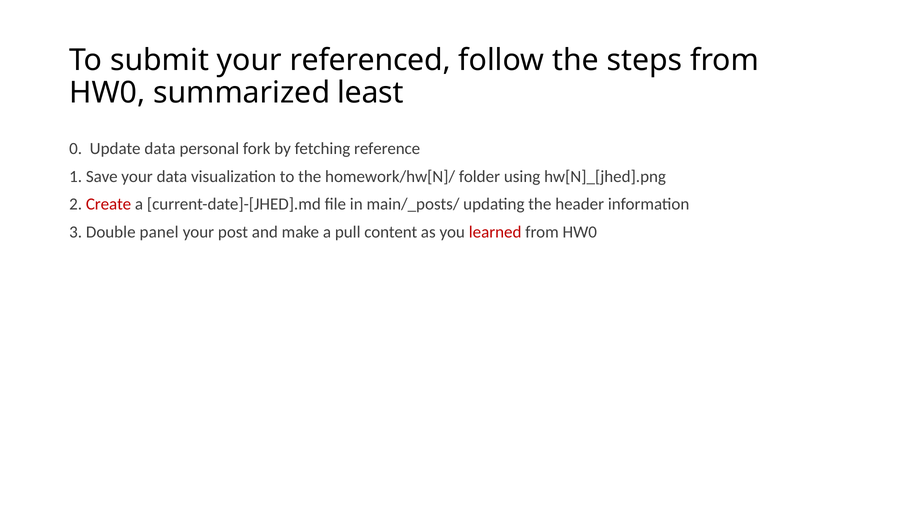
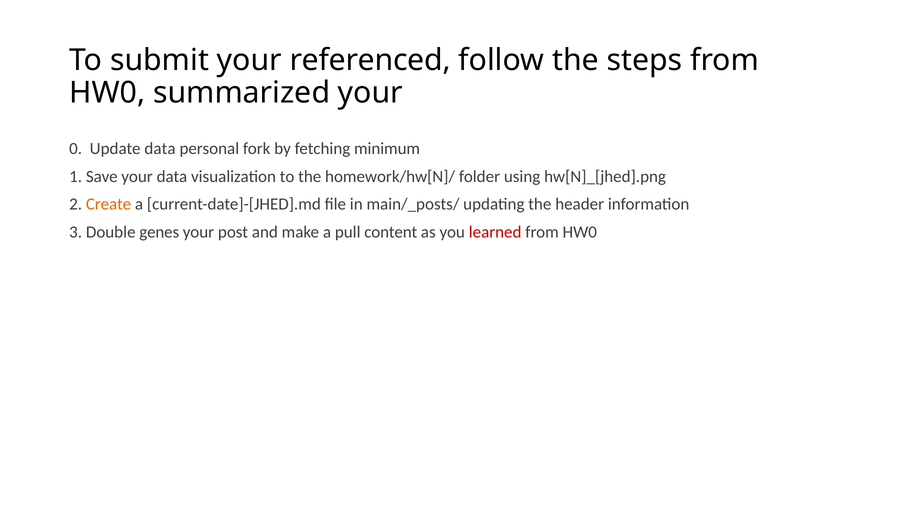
summarized least: least -> your
reference: reference -> minimum
Create colour: red -> orange
panel: panel -> genes
